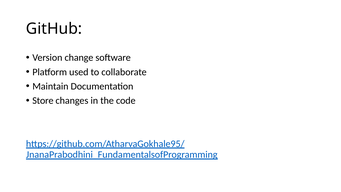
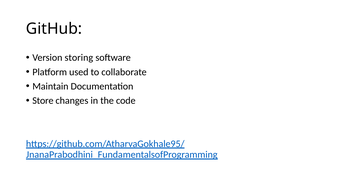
change: change -> storing
